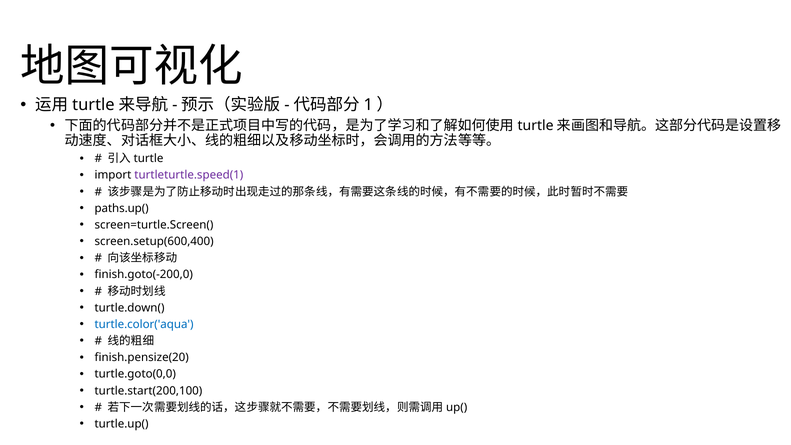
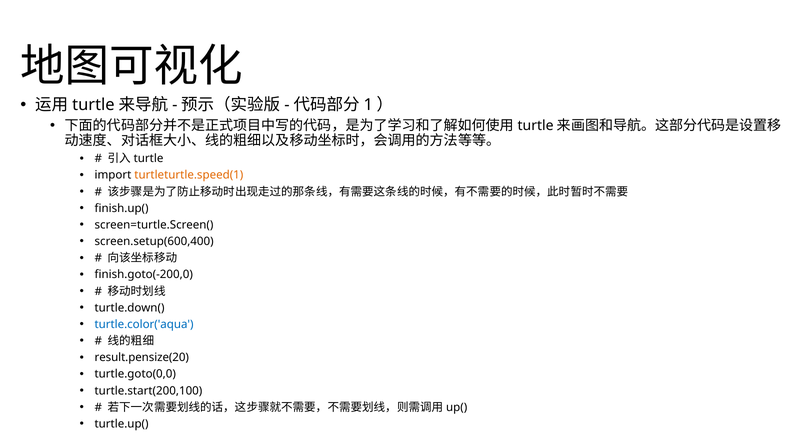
turtleturtle.speed(1 colour: purple -> orange
paths.up(: paths.up( -> finish.up(
finish.pensize(20: finish.pensize(20 -> result.pensize(20
